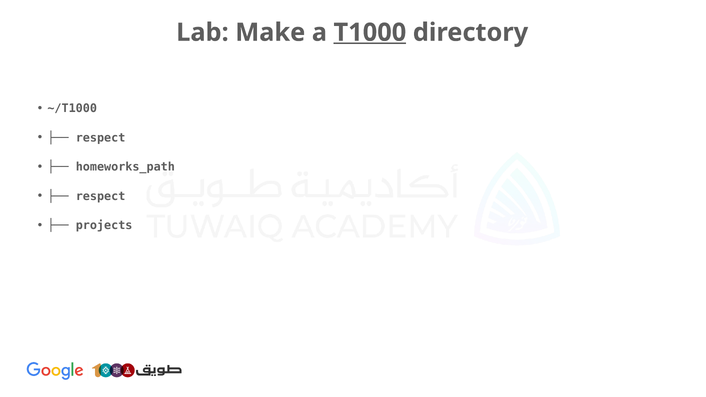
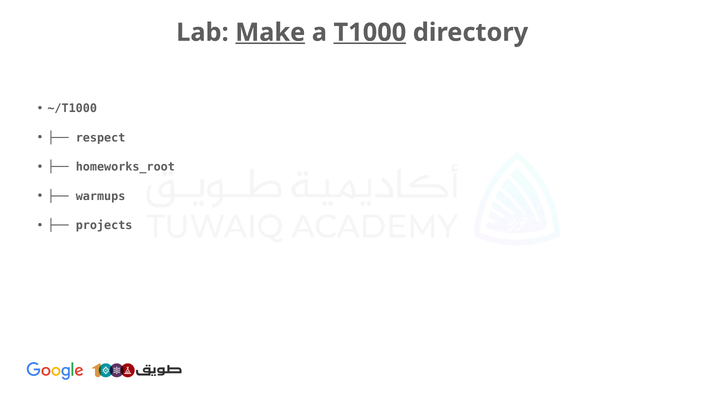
Make underline: none -> present
homeworks_path: homeworks_path -> homeworks_root
respect at (101, 196): respect -> warmups
